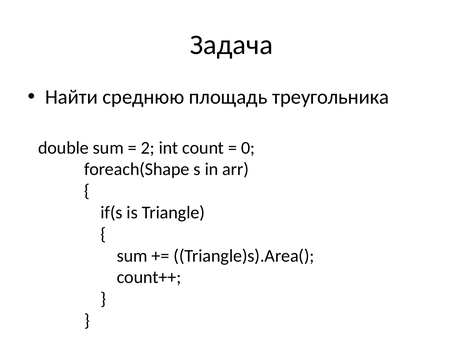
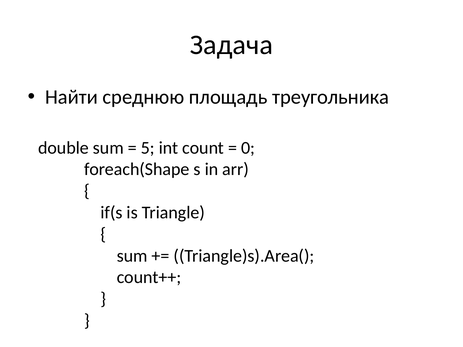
2: 2 -> 5
